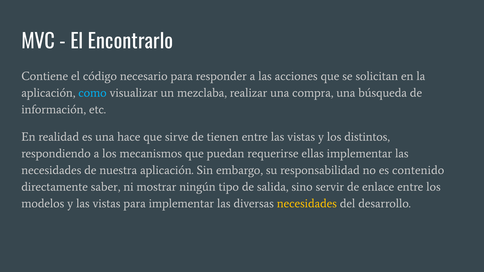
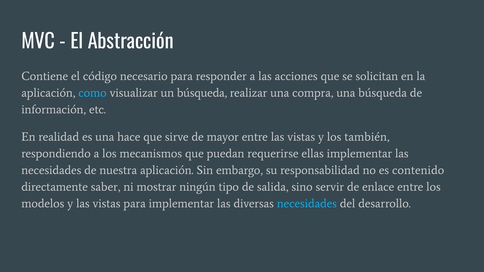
Encontrarlo: Encontrarlo -> Abstracción
un mezclaba: mezclaba -> búsqueda
tienen: tienen -> mayor
distintos: distintos -> también
necesidades at (307, 204) colour: yellow -> light blue
